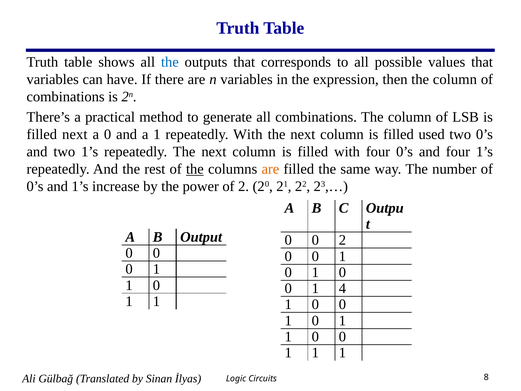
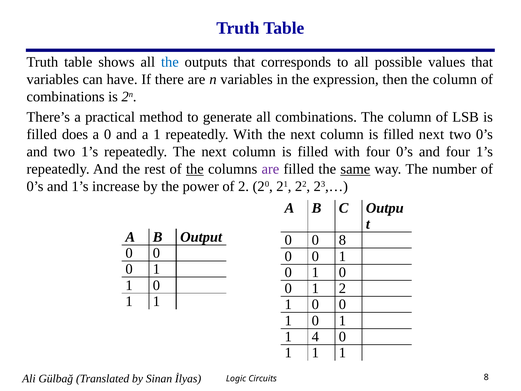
filled next: next -> does
filled used: used -> next
are at (270, 169) colour: orange -> purple
same underline: none -> present
0 2: 2 -> 8
1 4: 4 -> 2
0 at (315, 337): 0 -> 4
